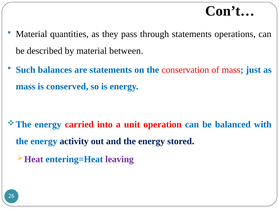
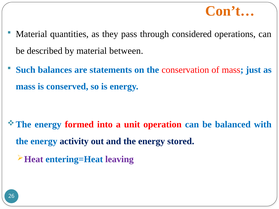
Con’t… colour: black -> orange
through statements: statements -> considered
carried: carried -> formed
